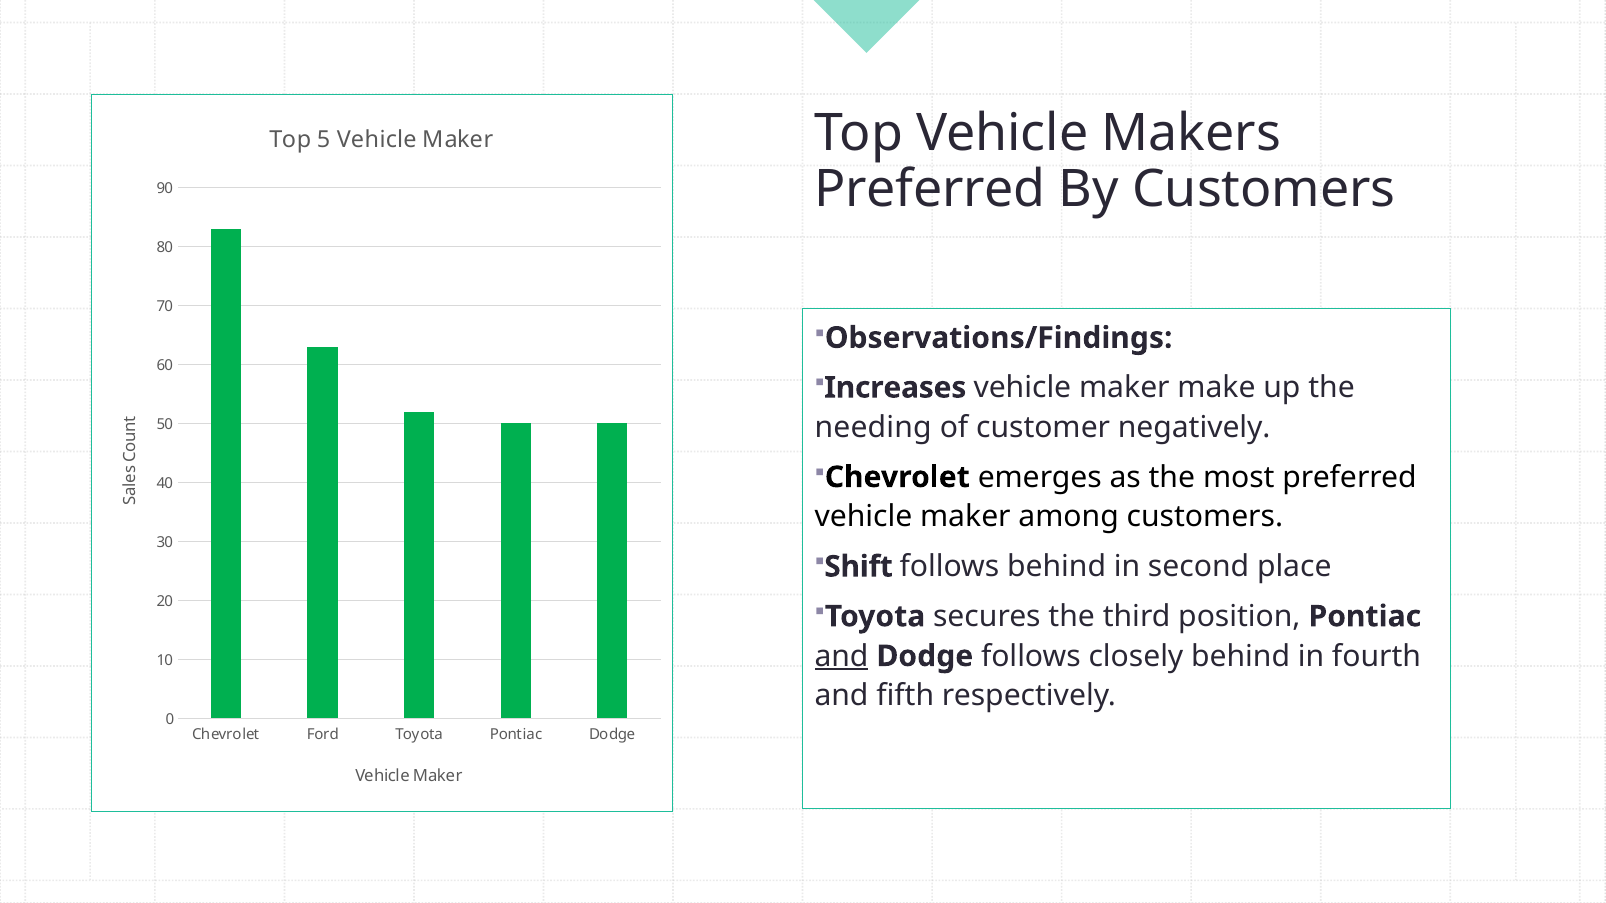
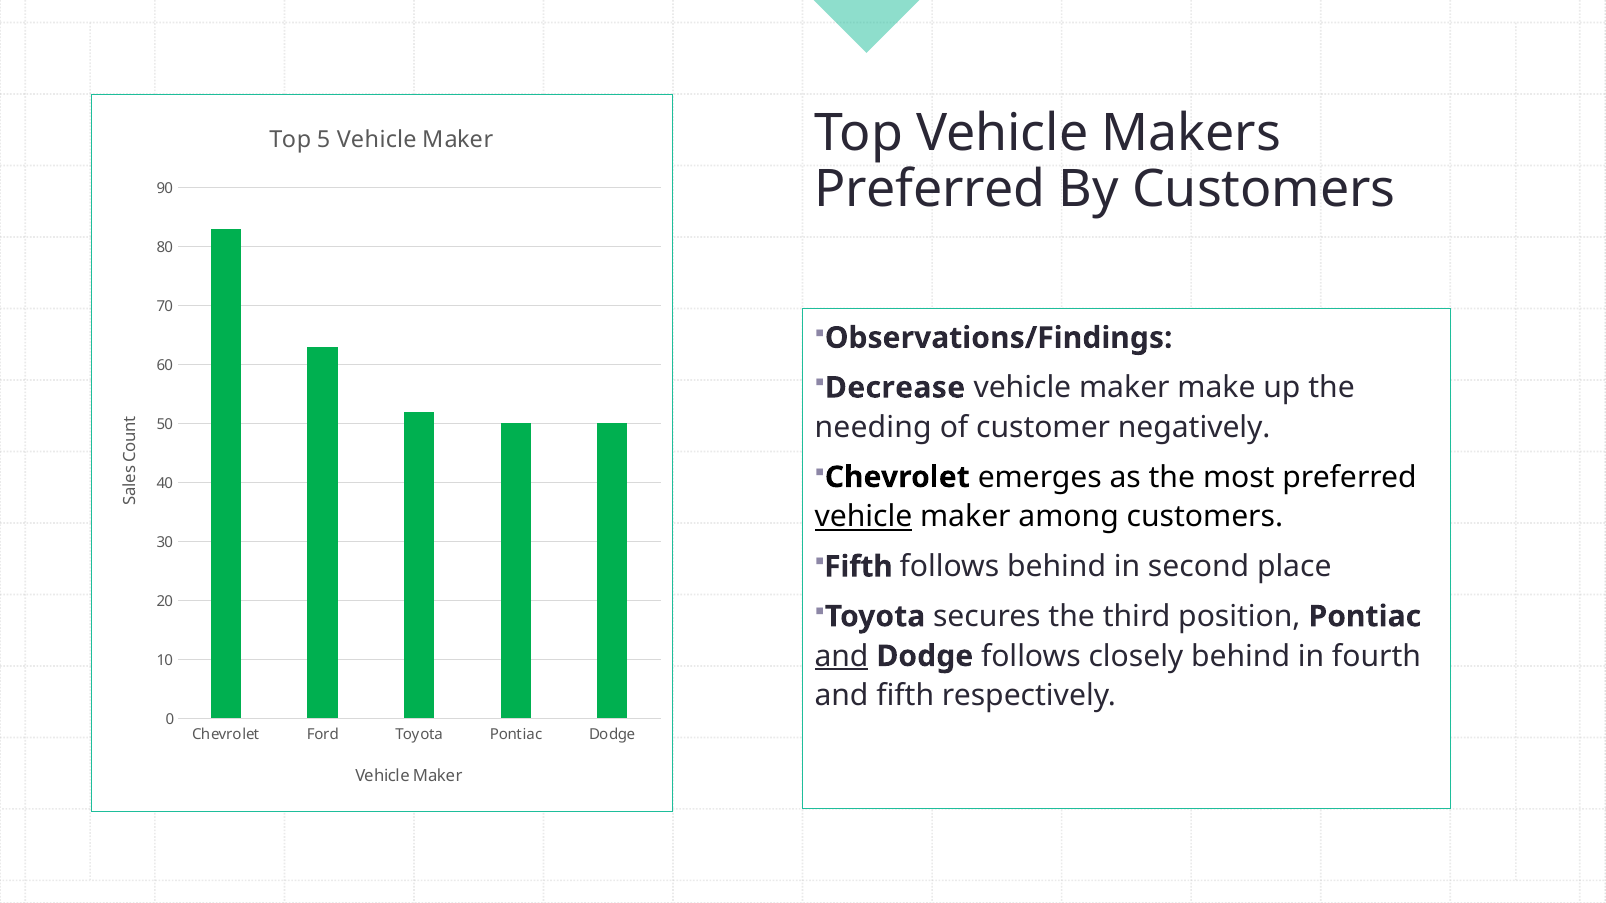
Increases: Increases -> Decrease
vehicle at (863, 517) underline: none -> present
Shift at (859, 567): Shift -> Fifth
